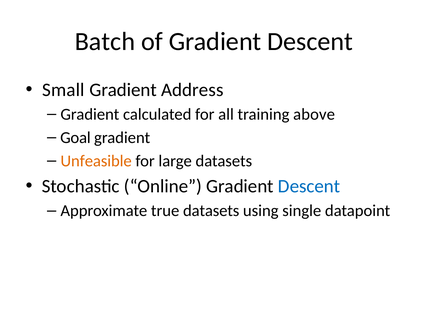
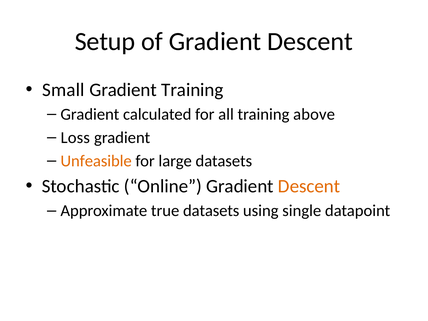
Batch: Batch -> Setup
Gradient Address: Address -> Training
Goal: Goal -> Loss
Descent at (309, 186) colour: blue -> orange
